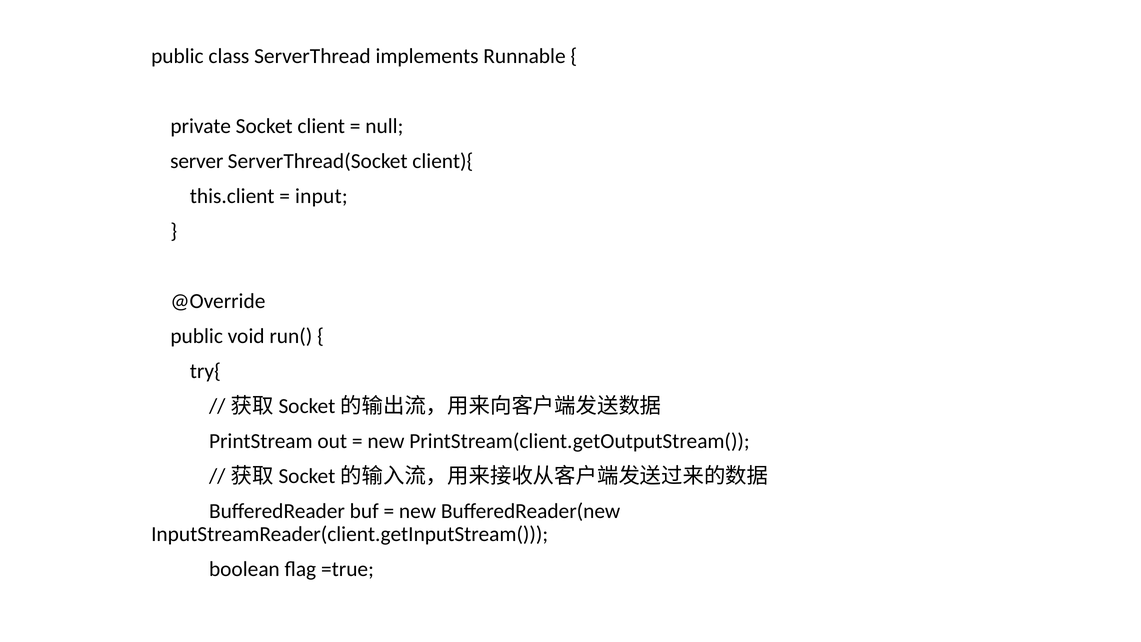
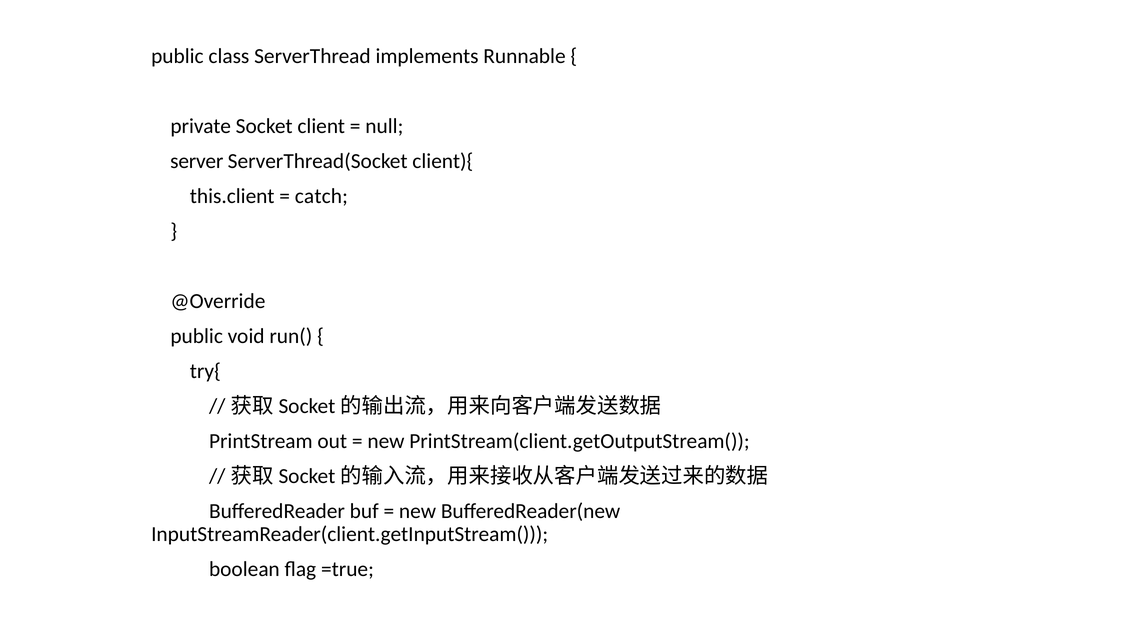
input: input -> catch
